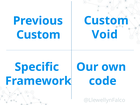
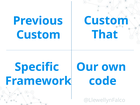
Void: Void -> That
